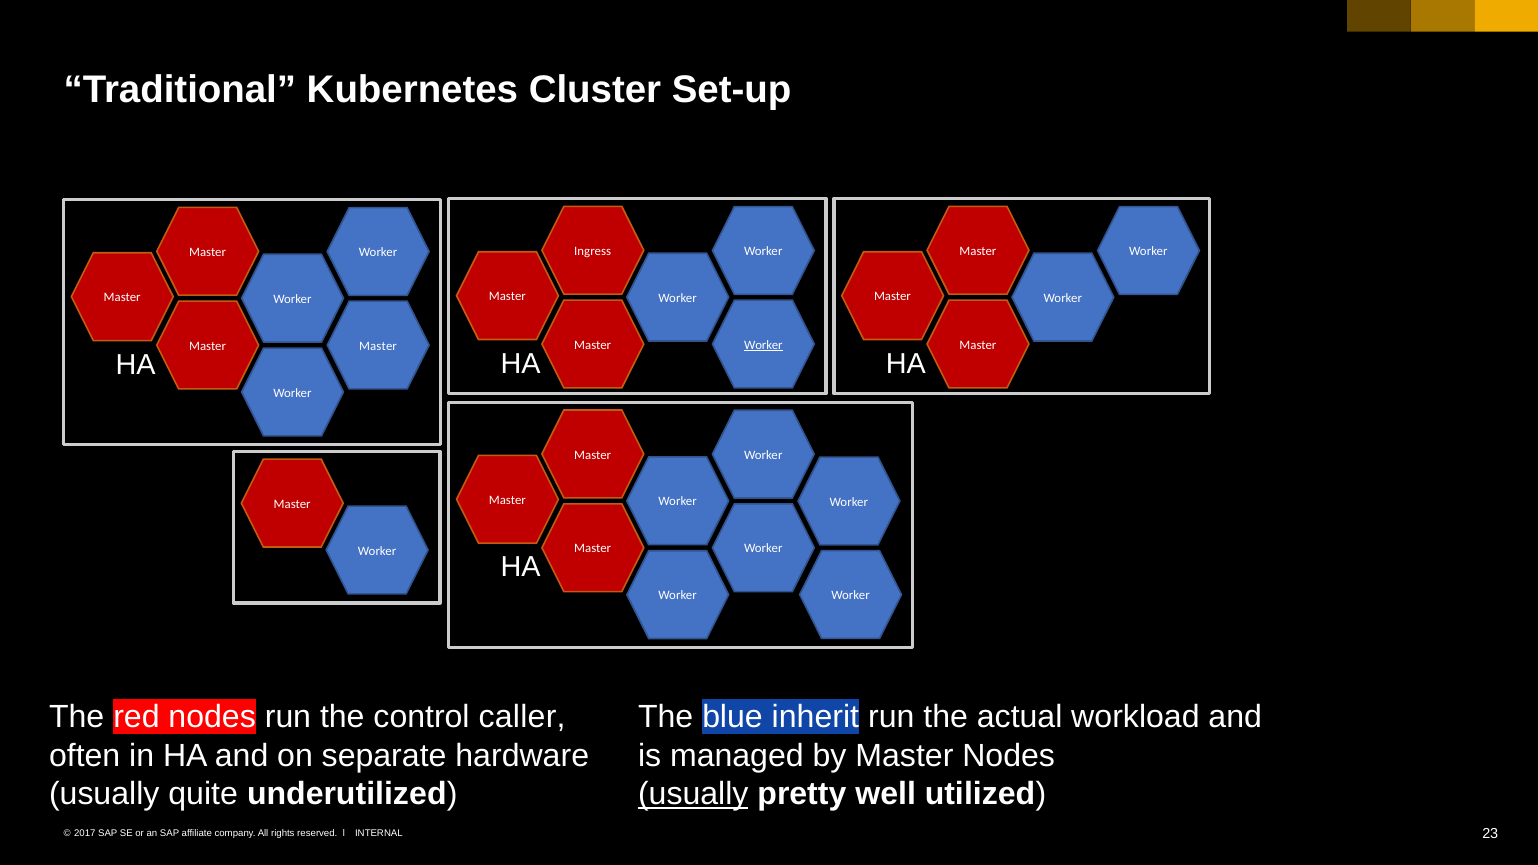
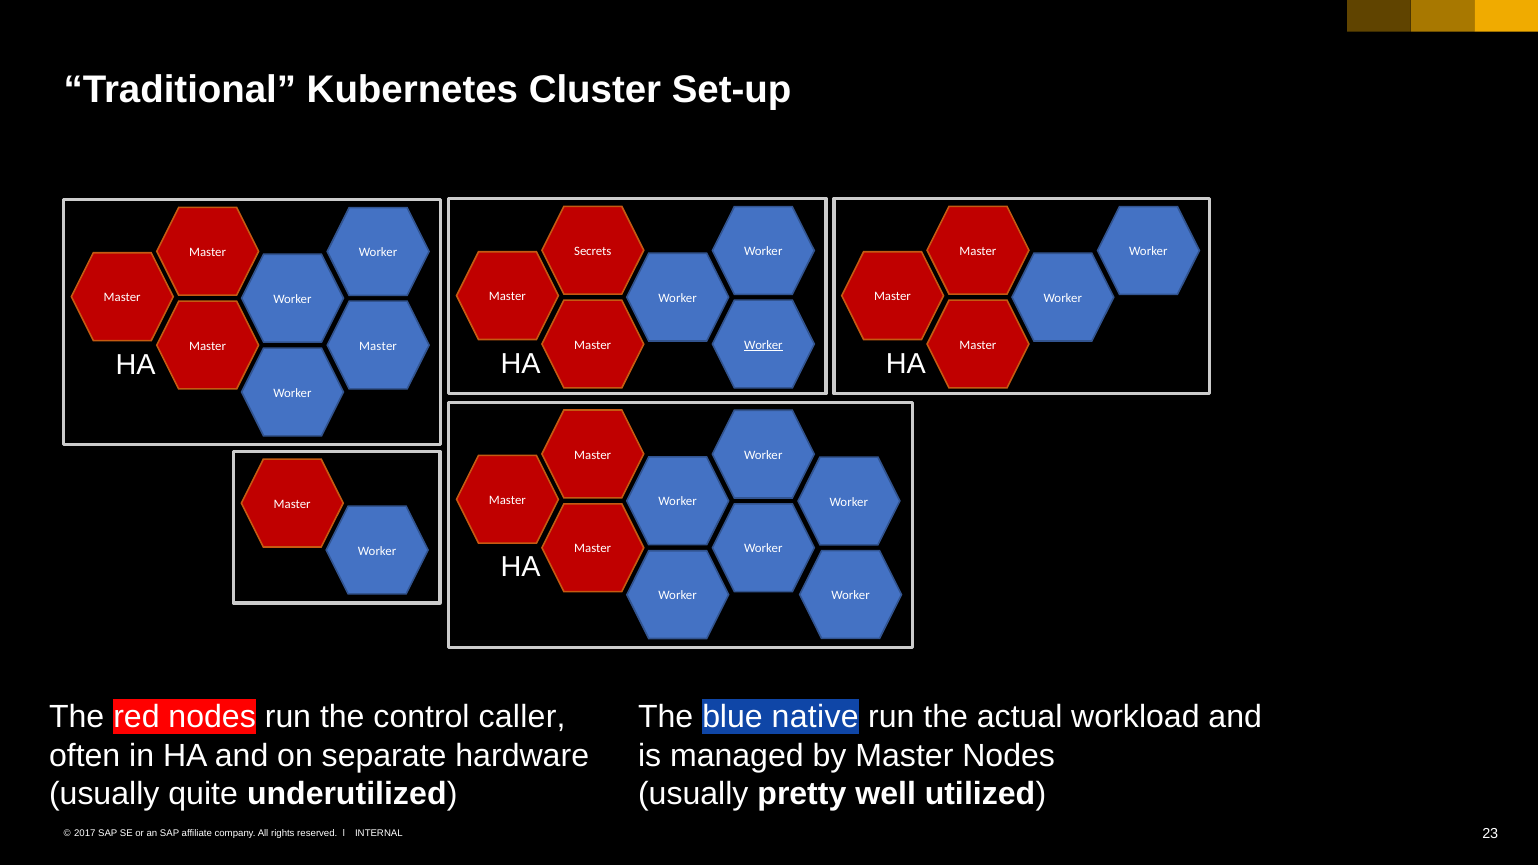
Ingress: Ingress -> Secrets
inherit: inherit -> native
usually at (693, 794) underline: present -> none
